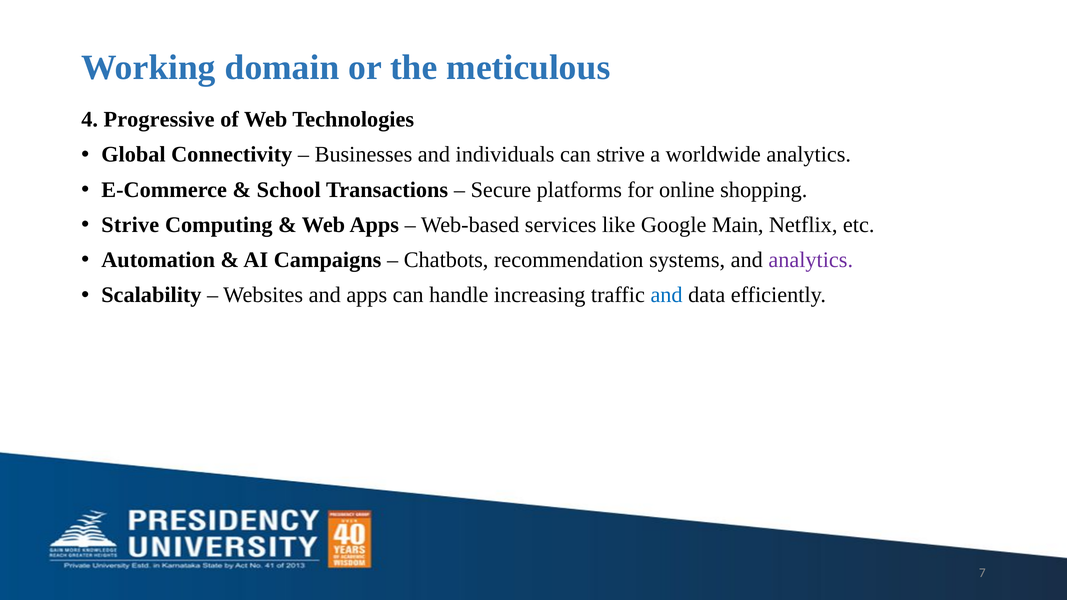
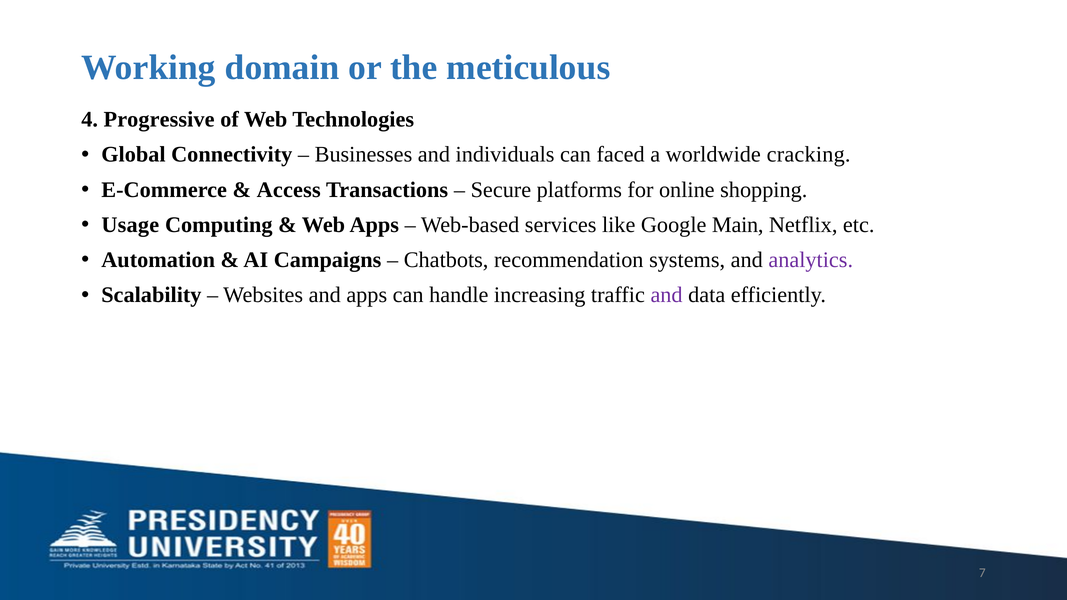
can strive: strive -> faced
worldwide analytics: analytics -> cracking
School: School -> Access
Strive at (130, 225): Strive -> Usage
and at (667, 295) colour: blue -> purple
